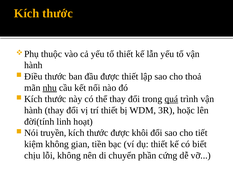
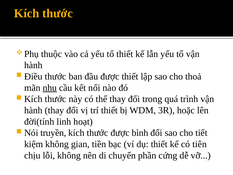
quá underline: present -> none
khôi: khôi -> bình
biết: biết -> tiên
